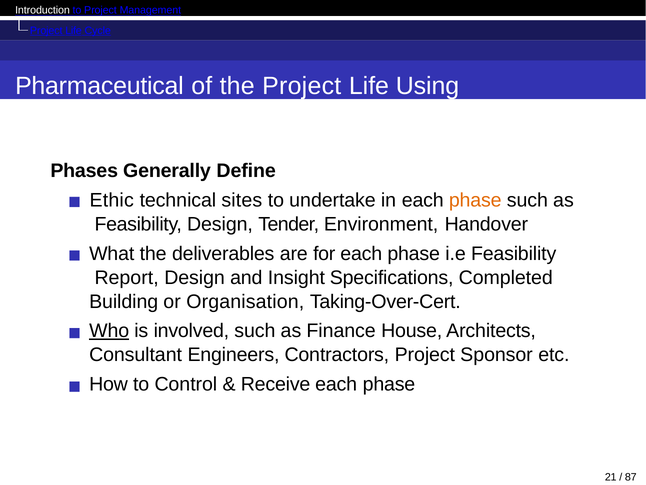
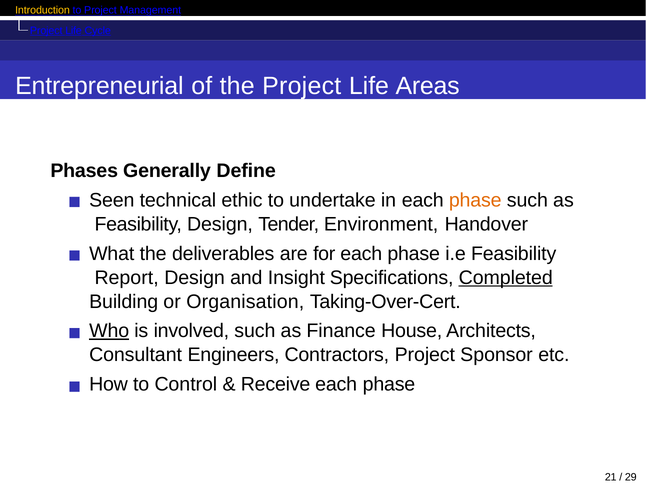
Introduction colour: white -> yellow
Pharmaceutical: Pharmaceutical -> Entrepreneurial
Using: Using -> Areas
Ethic: Ethic -> Seen
sites: sites -> ethic
Completed underline: none -> present
87: 87 -> 29
